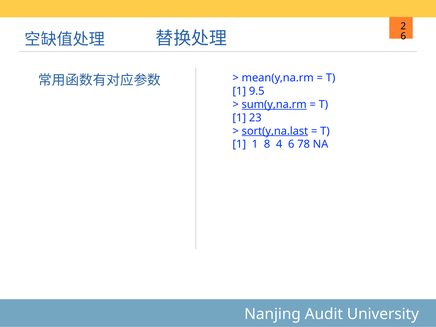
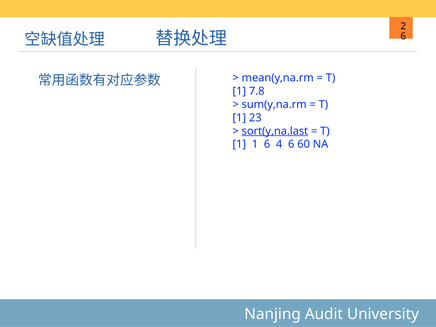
9.5: 9.5 -> 7.8
sum(y,na.rm underline: present -> none
1 8: 8 -> 6
78: 78 -> 60
